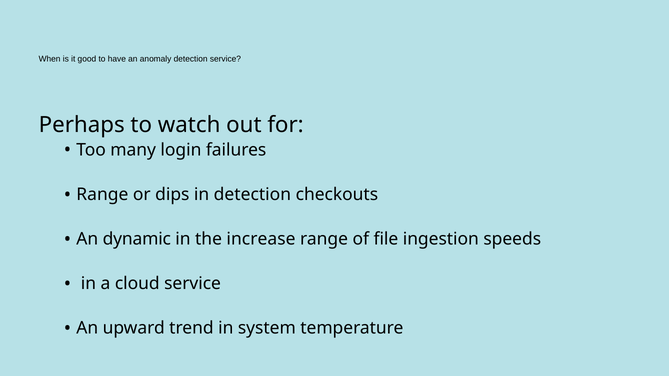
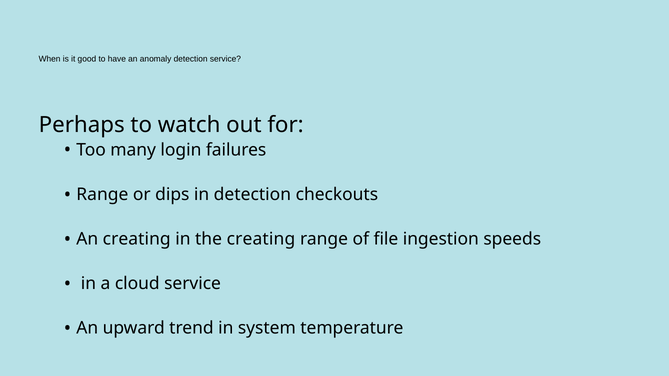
An dynamic: dynamic -> creating
the increase: increase -> creating
